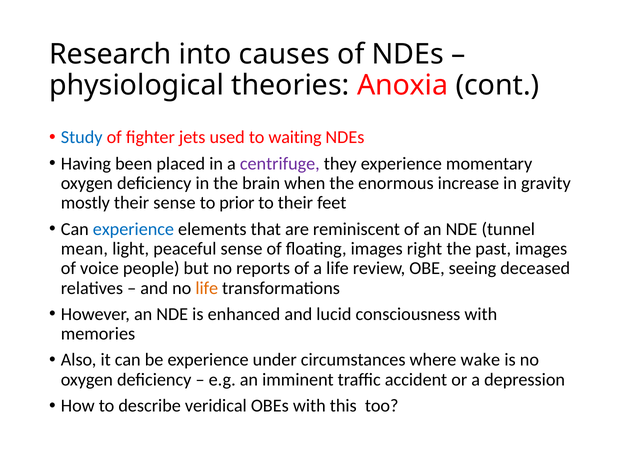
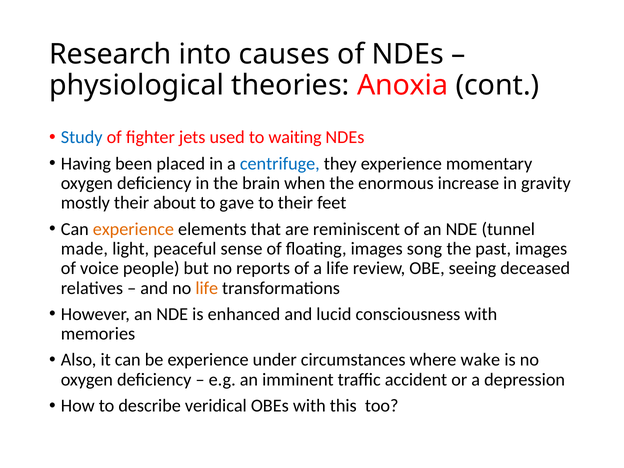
centrifuge colour: purple -> blue
their sense: sense -> about
prior: prior -> gave
experience at (133, 229) colour: blue -> orange
mean: mean -> made
right: right -> song
